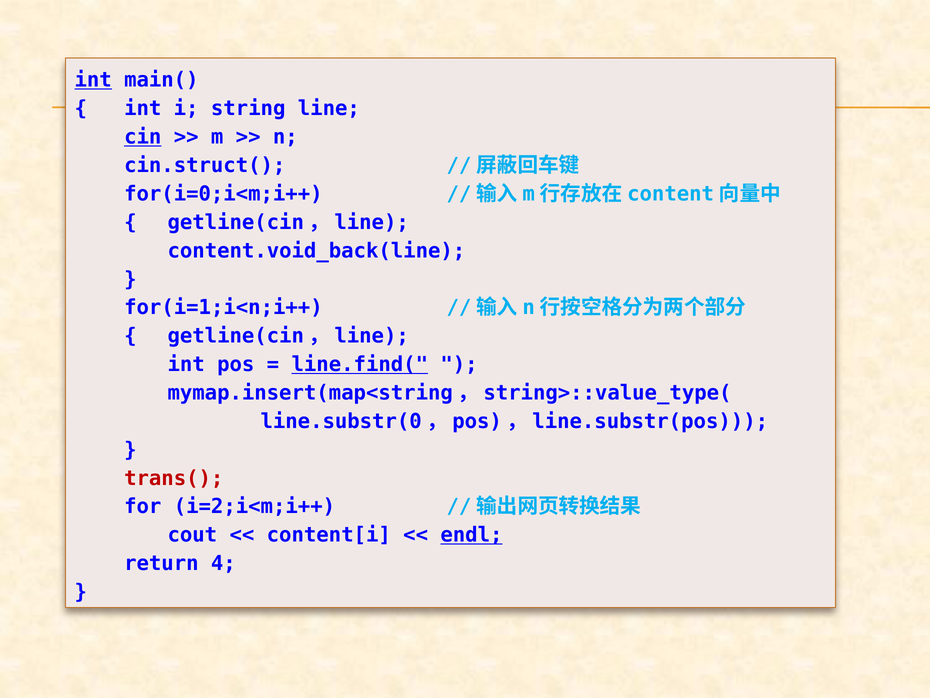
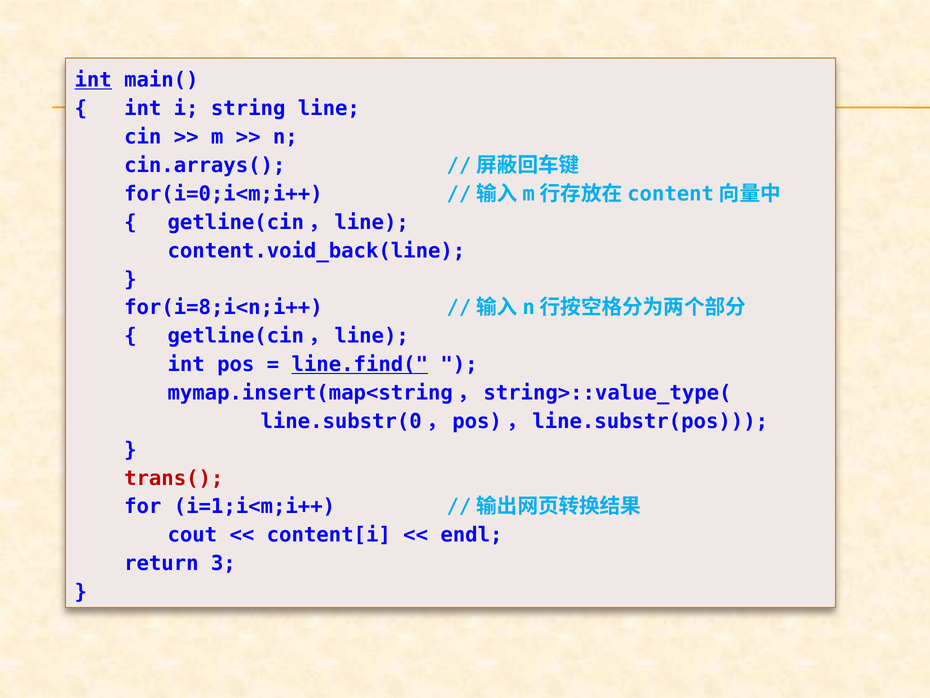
cin underline: present -> none
cin.struct(: cin.struct( -> cin.arrays(
for(i=1;i<n;i++: for(i=1;i<n;i++ -> for(i=8;i<n;i++
i=2;i<m;i++: i=2;i<m;i++ -> i=1;i<m;i++
endl underline: present -> none
4: 4 -> 3
